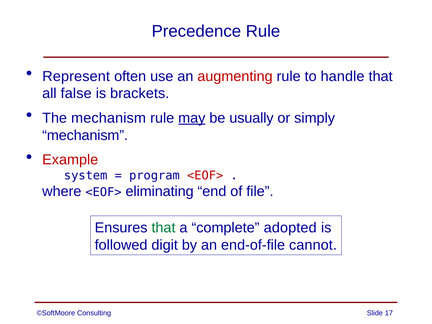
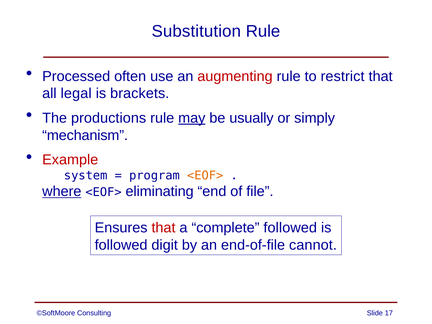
Precedence: Precedence -> Substitution
Represent: Represent -> Processed
handle: handle -> restrict
false: false -> legal
The mechanism: mechanism -> productions
<EOF> at (205, 175) colour: red -> orange
where underline: none -> present
that at (163, 228) colour: green -> red
complete adopted: adopted -> followed
